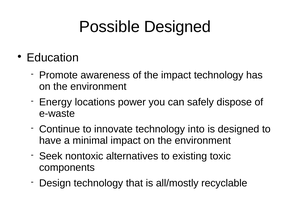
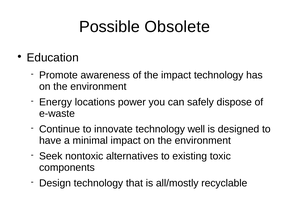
Possible Designed: Designed -> Obsolete
into: into -> well
